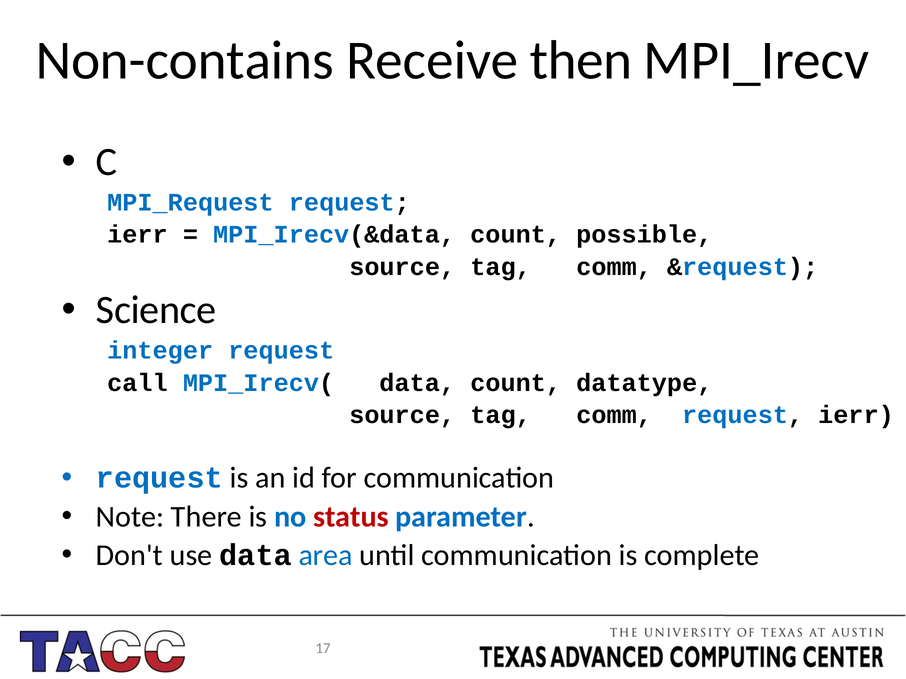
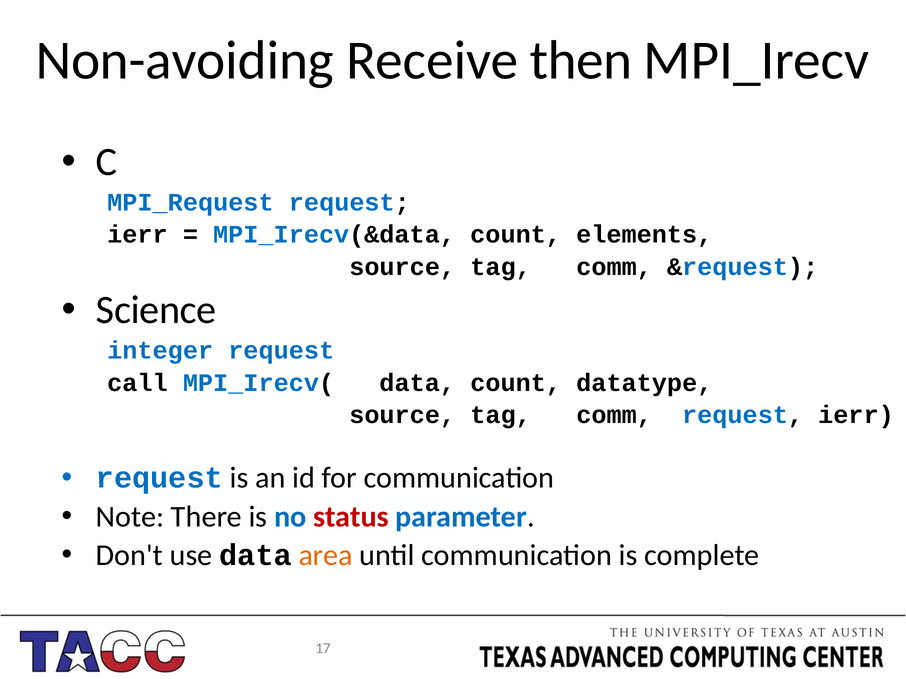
Non-contains: Non-contains -> Non-avoiding
possible: possible -> elements
area colour: blue -> orange
